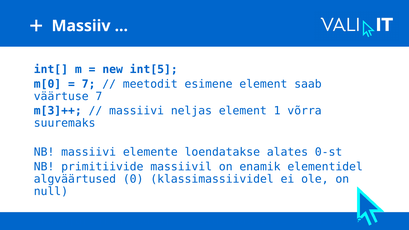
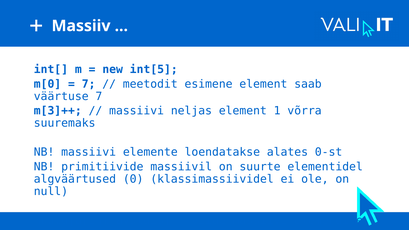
enamik: enamik -> suurte
